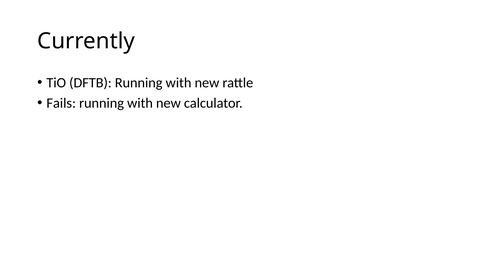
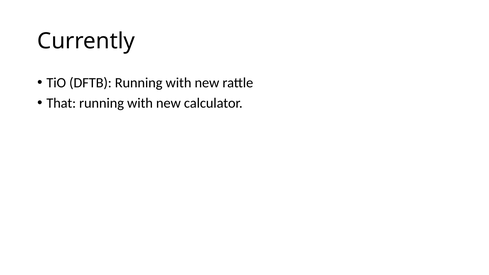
Fails: Fails -> That
